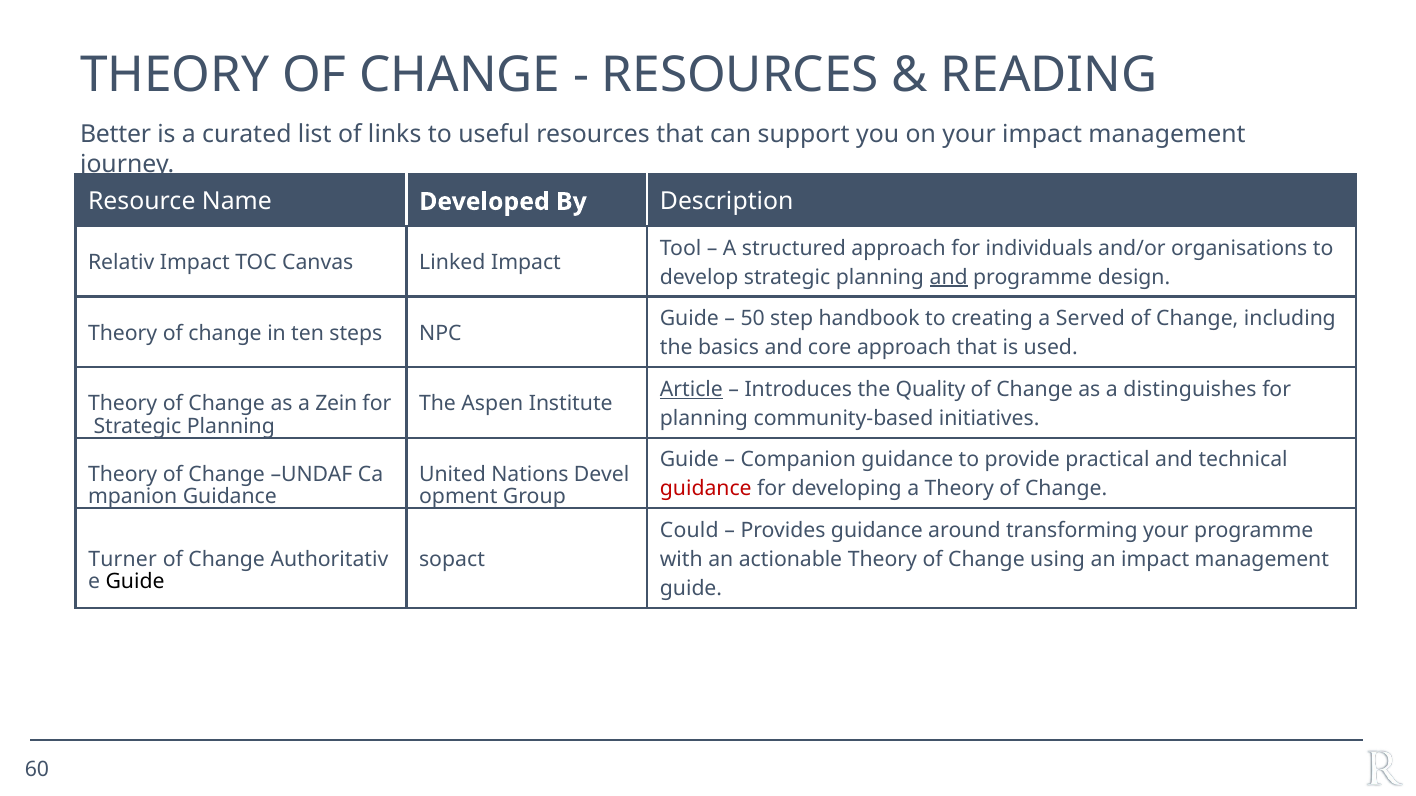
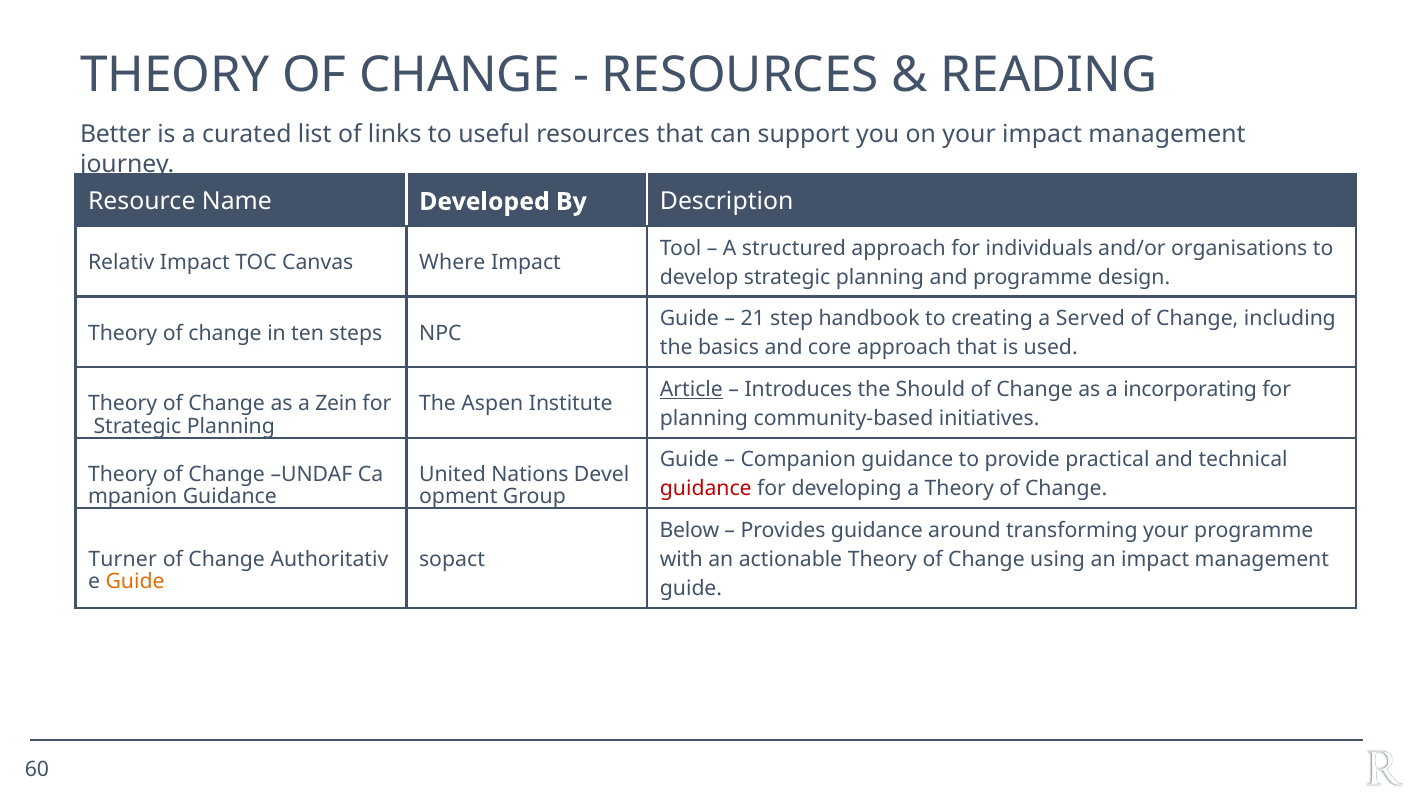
Linked: Linked -> Where
and at (949, 277) underline: present -> none
50: 50 -> 21
Quality: Quality -> Should
distinguishes: distinguishes -> incorporating
Could: Could -> Below
Guide at (135, 582) colour: black -> orange
